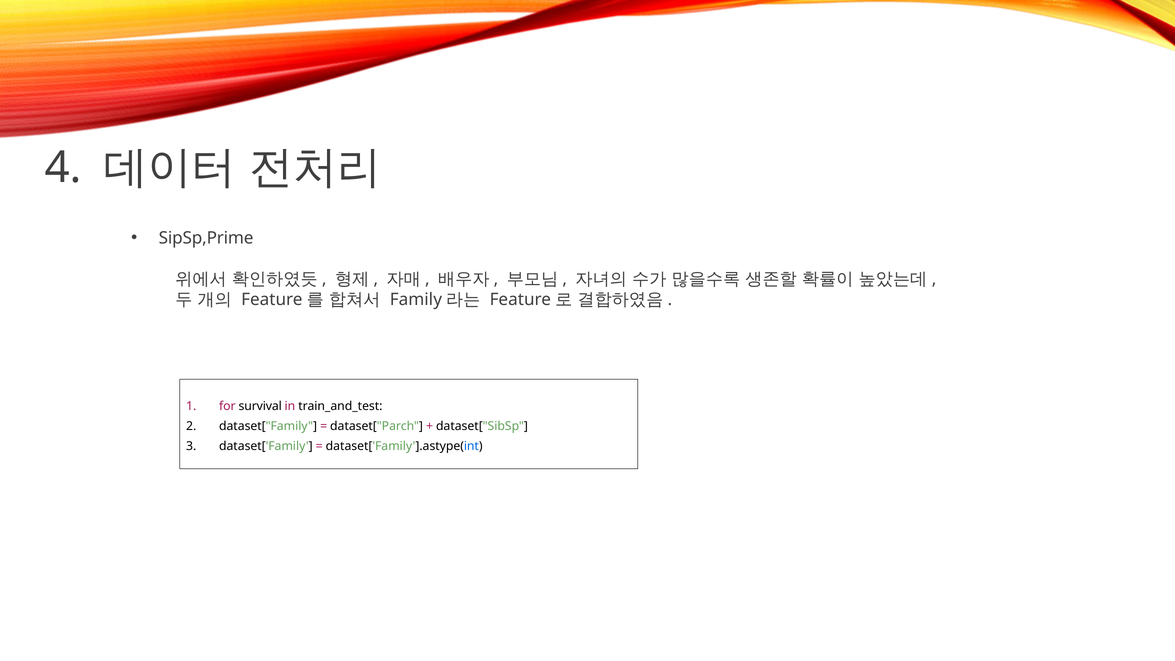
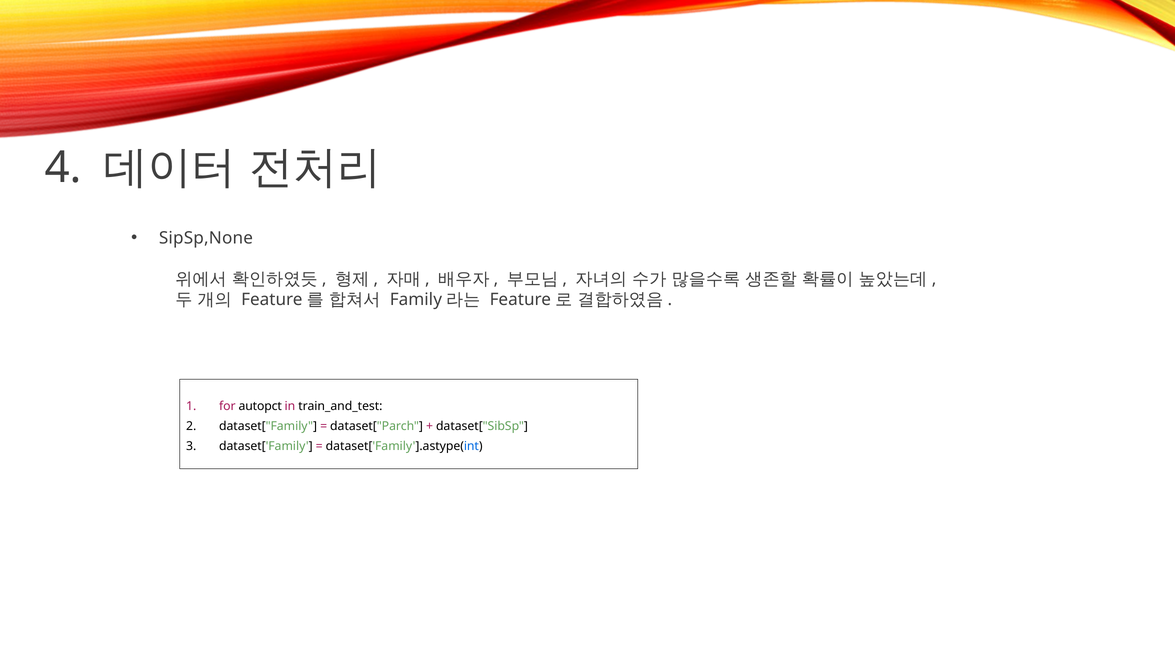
SipSp,Prime: SipSp,Prime -> SipSp,None
survival: survival -> autopct
